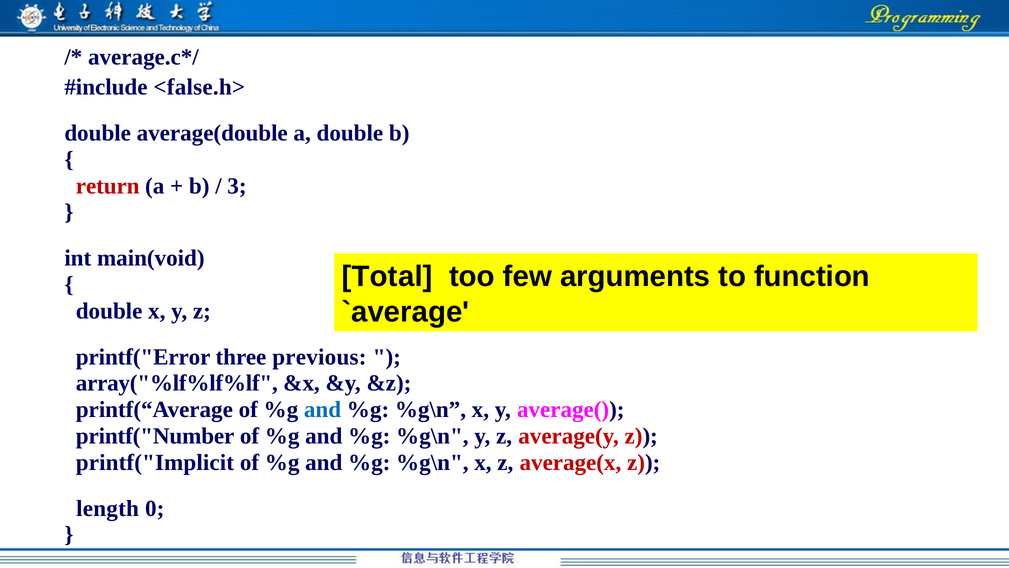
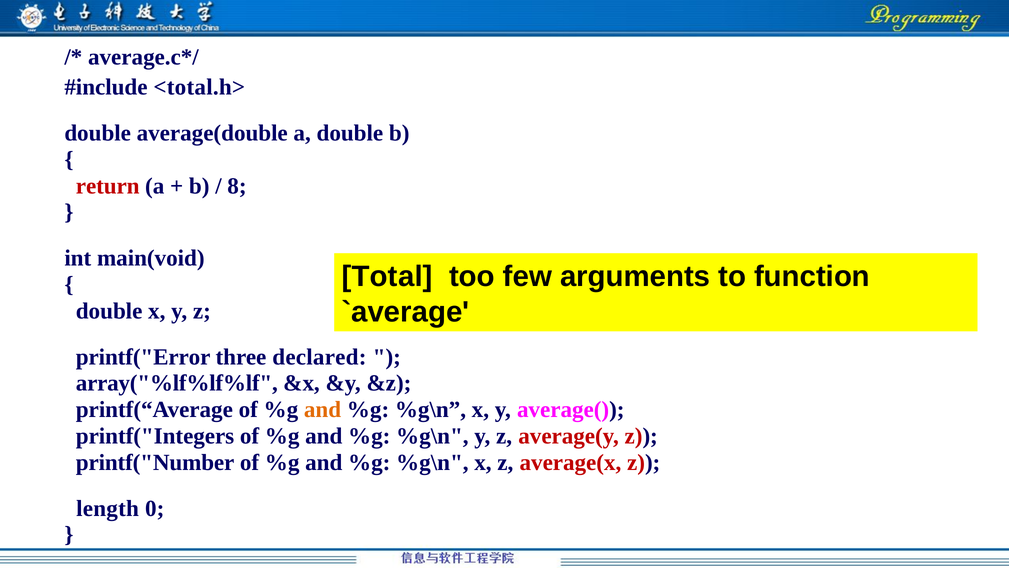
<false.h>: <false.h> -> <total.h>
3: 3 -> 8
previous: previous -> declared
and at (323, 409) colour: blue -> orange
printf("Number: printf("Number -> printf("Integers
printf("Implicit: printf("Implicit -> printf("Number
